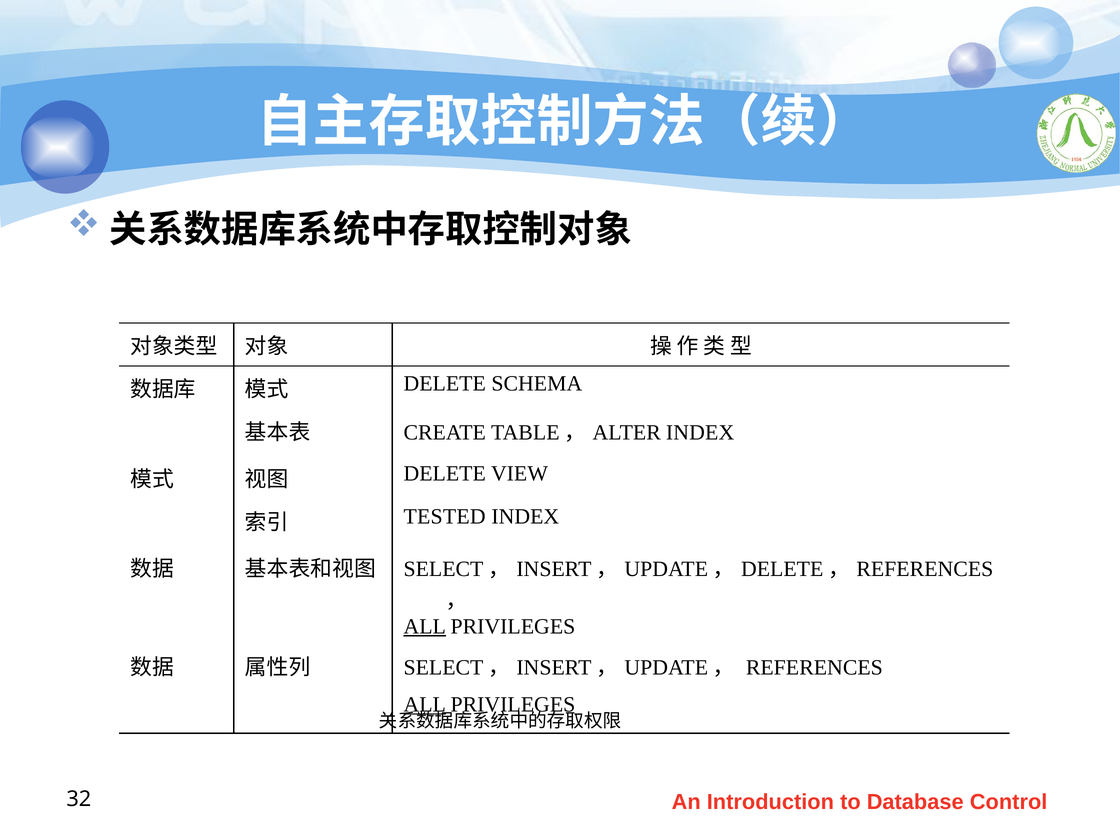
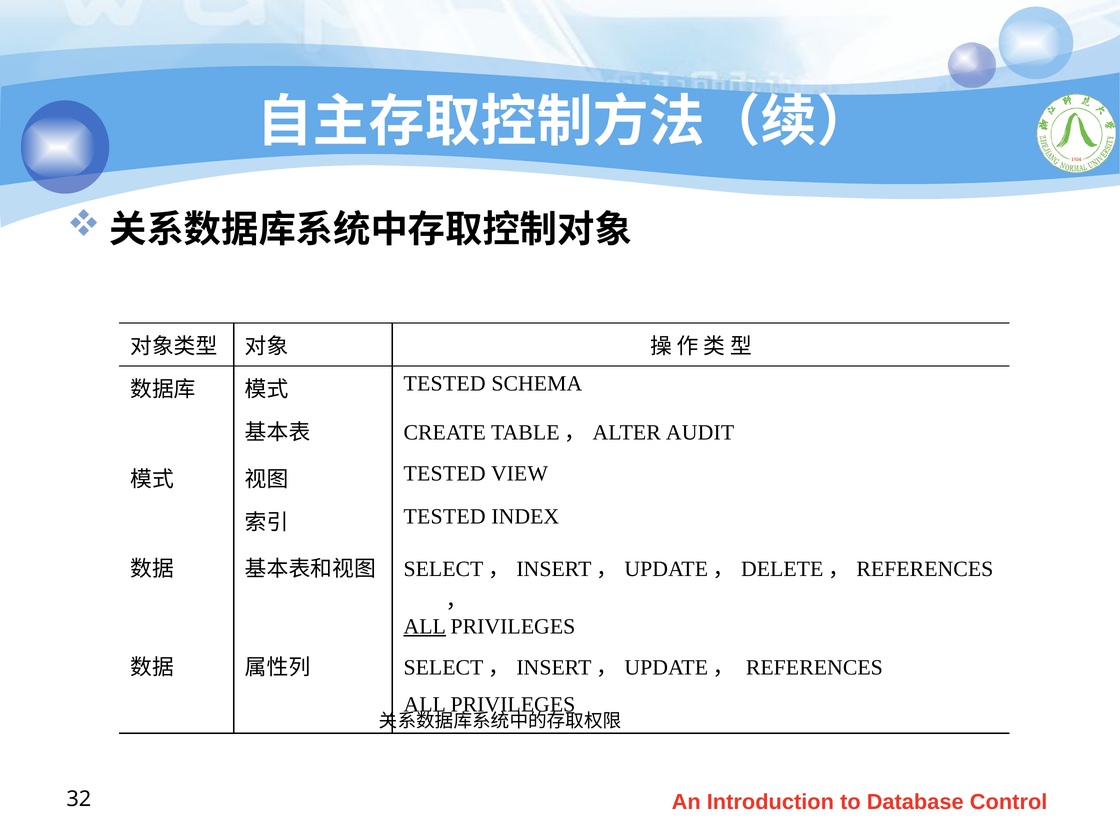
DELETE at (445, 384): DELETE -> TESTED
INDEX at (700, 433): INDEX -> AUDIT
DELETE at (445, 473): DELETE -> TESTED
ALL at (425, 705) underline: present -> none
